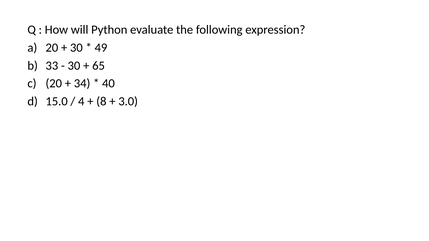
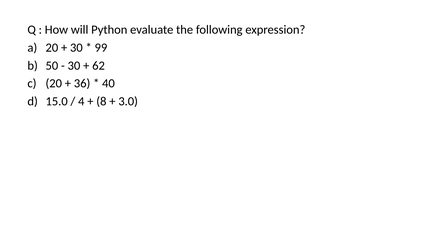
49: 49 -> 99
33: 33 -> 50
65: 65 -> 62
34: 34 -> 36
